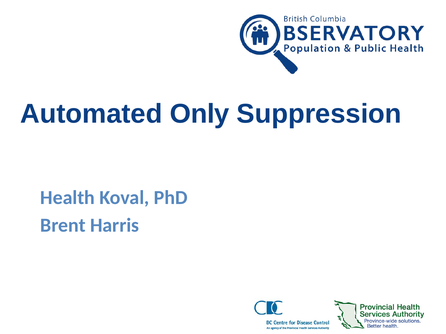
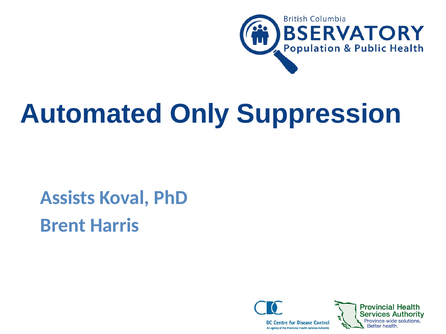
Health: Health -> Assists
